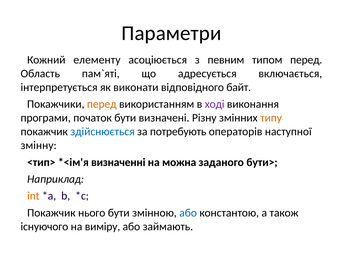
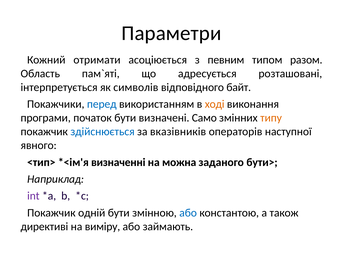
елементу: елементу -> отримати
типом перед: перед -> разом
включається: включається -> розташовані
виконати: виконати -> символів
перед at (102, 104) colour: orange -> blue
ході colour: purple -> orange
Різну: Різну -> Само
потребують: потребують -> вказівників
змінну: змінну -> явного
int colour: orange -> purple
нього: нього -> одній
існуючого: існуючого -> директиві
